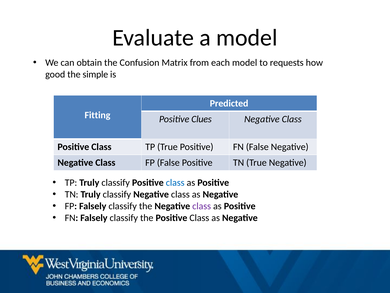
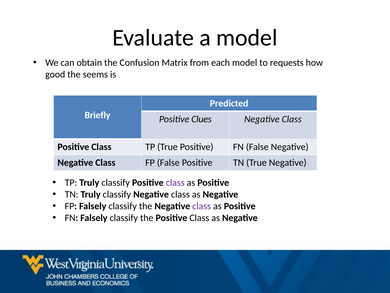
simple: simple -> seems
Fitting: Fitting -> Briefly
class at (175, 182) colour: blue -> purple
